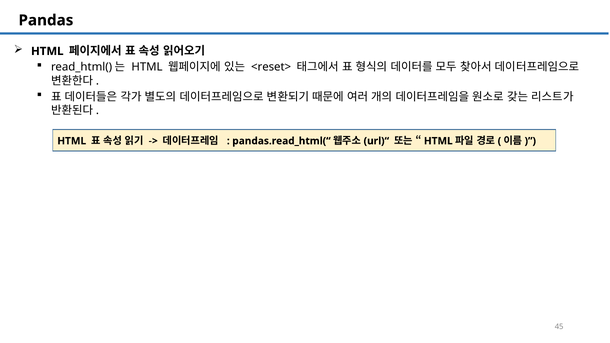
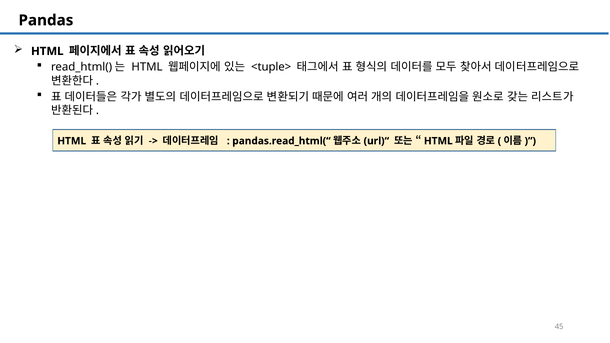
<reset>: <reset> -> <tuple>
